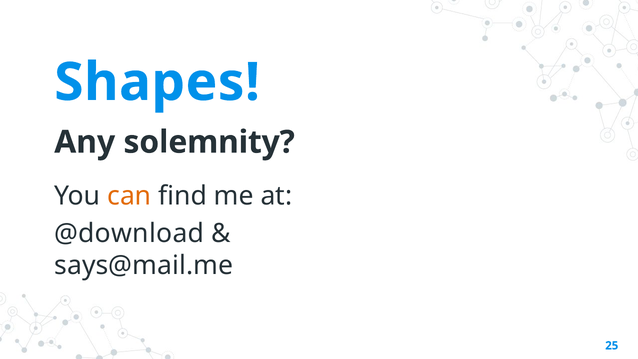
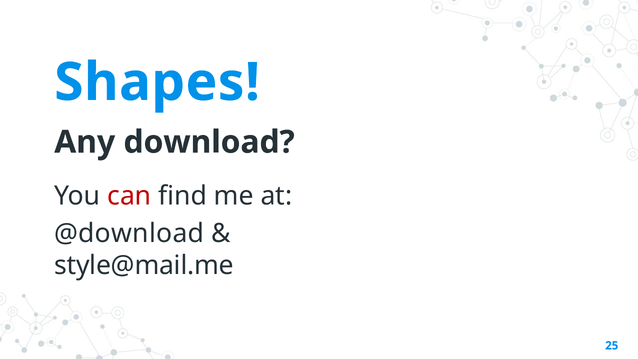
solemnity: solemnity -> download
can colour: orange -> red
says@mail.me: says@mail.me -> style@mail.me
